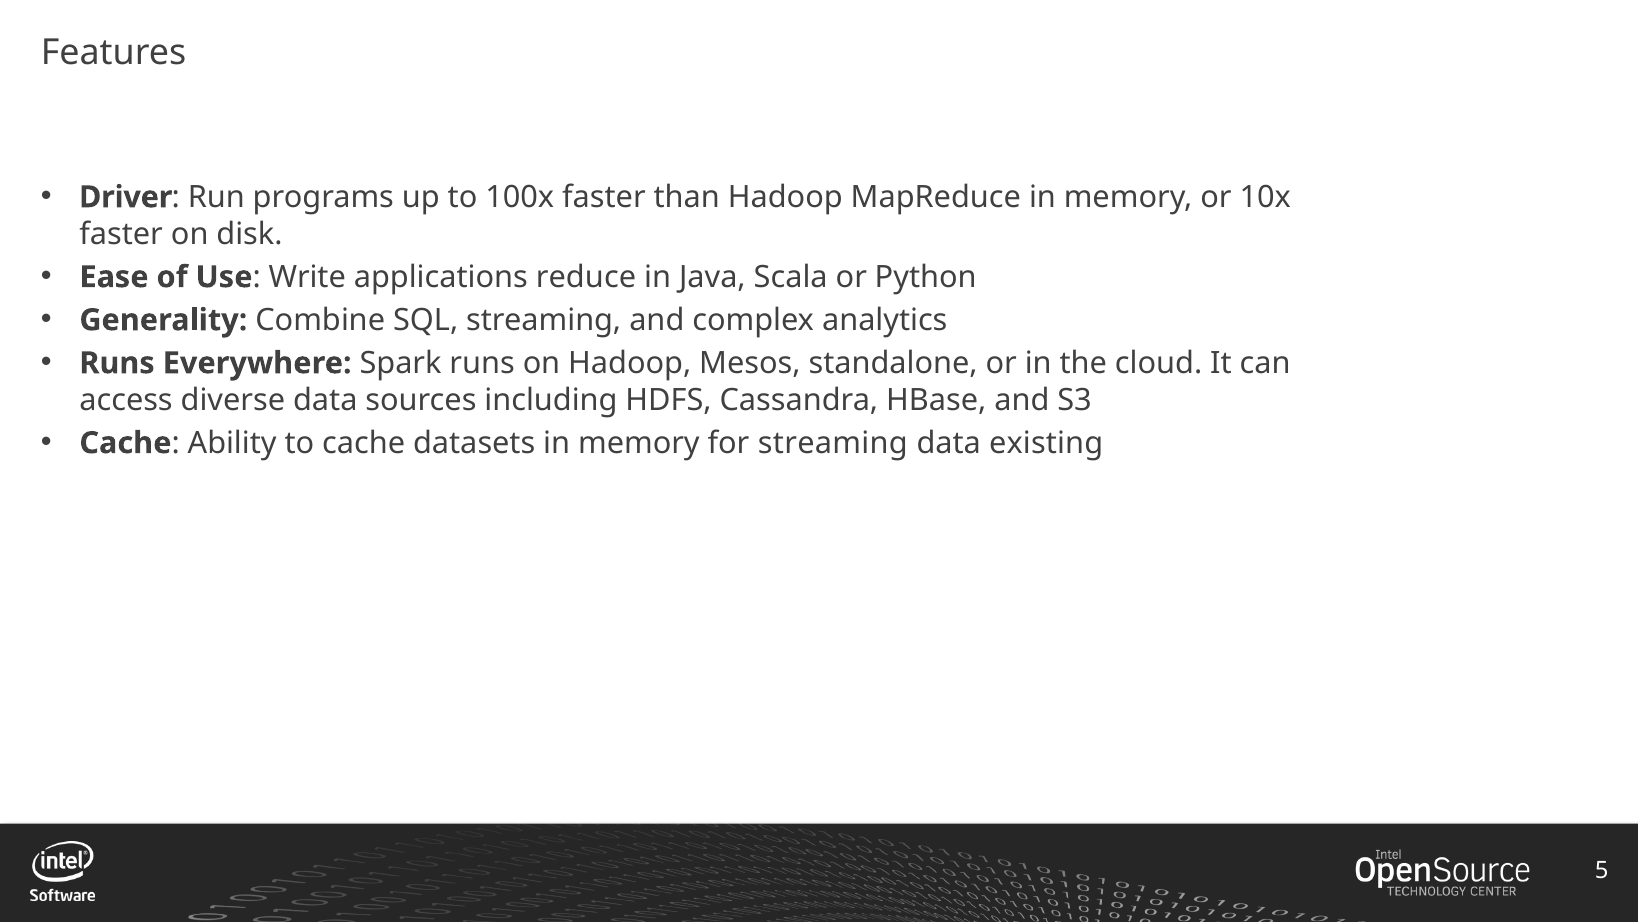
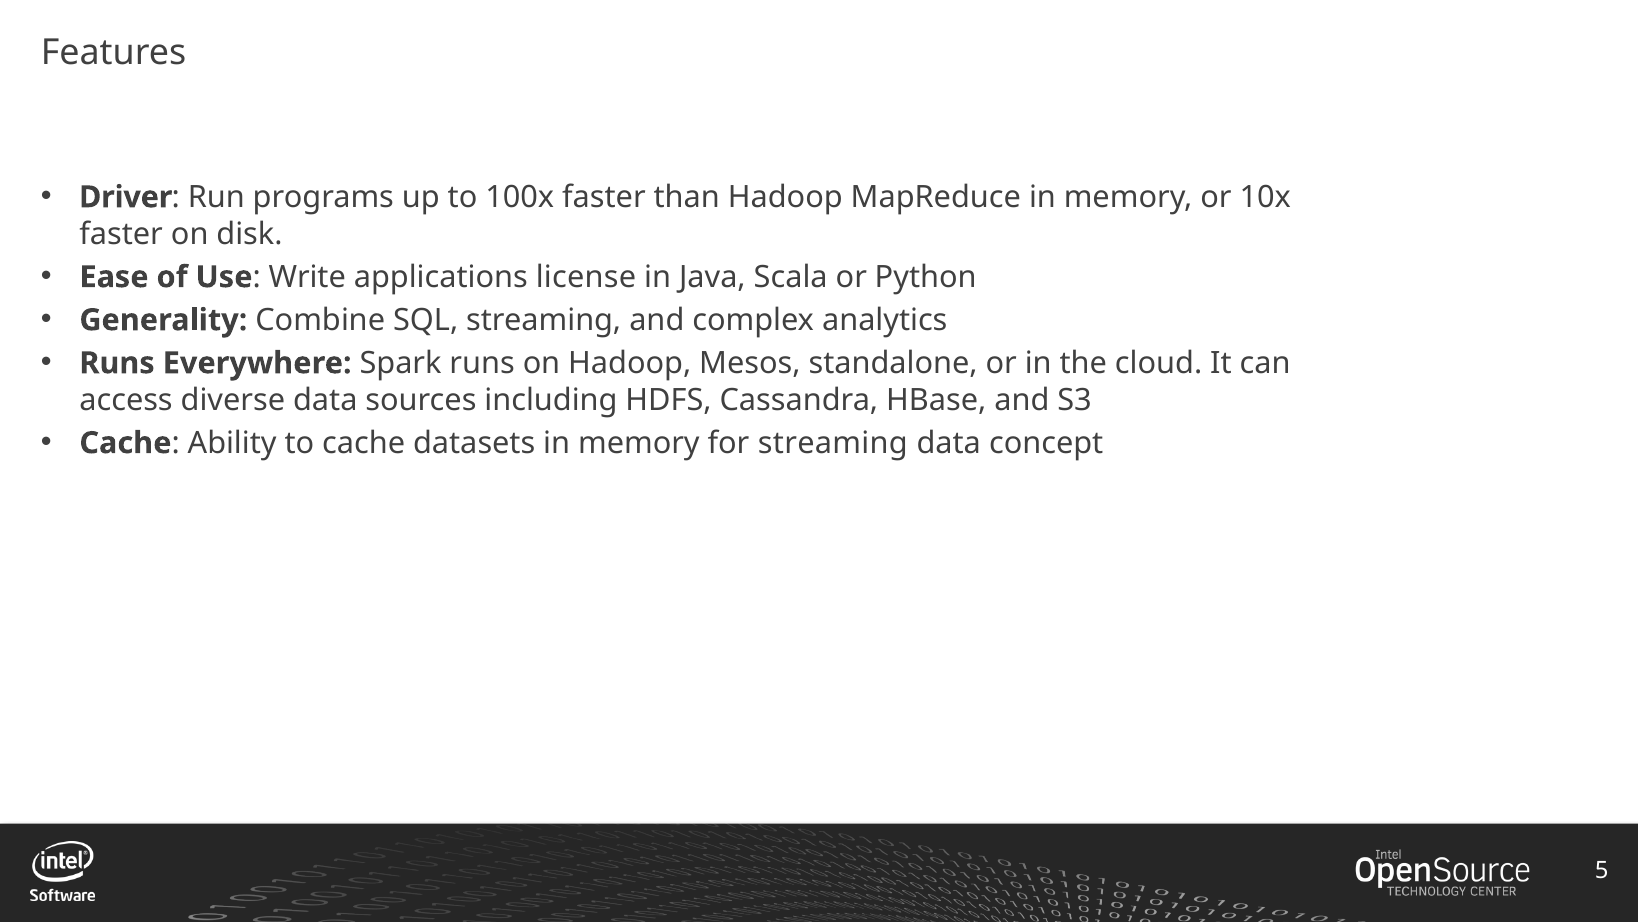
reduce: reduce -> license
existing: existing -> concept
